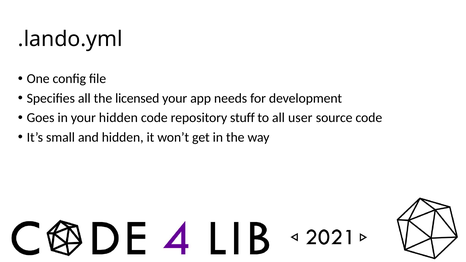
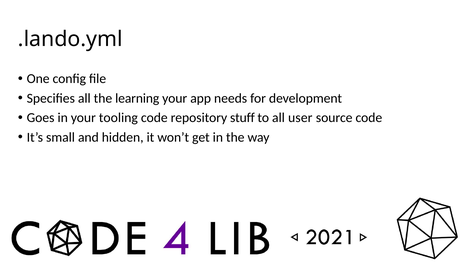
licensed: licensed -> learning
your hidden: hidden -> tooling
